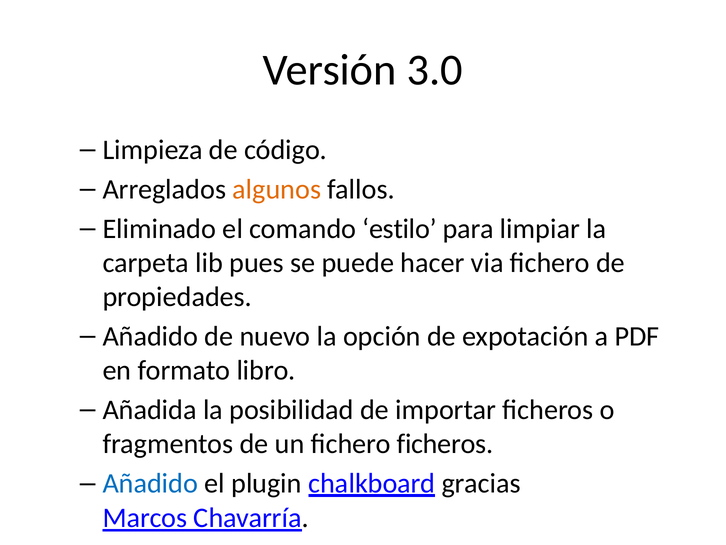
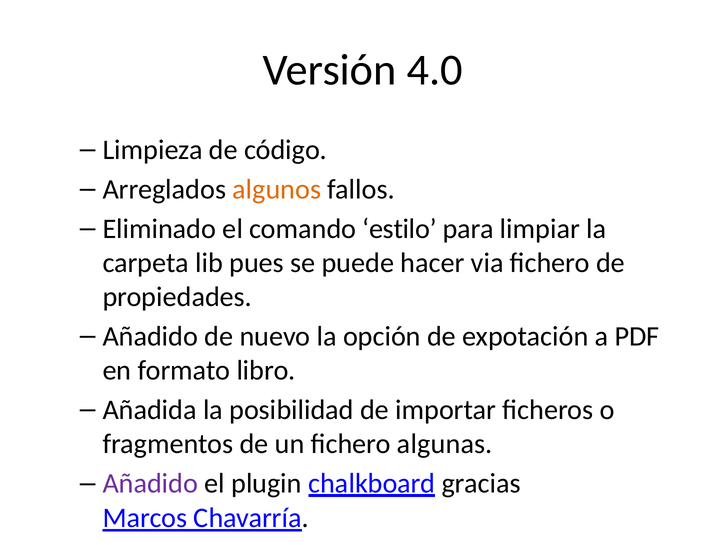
3.0: 3.0 -> 4.0
fichero ficheros: ficheros -> algunas
Añadido at (150, 483) colour: blue -> purple
